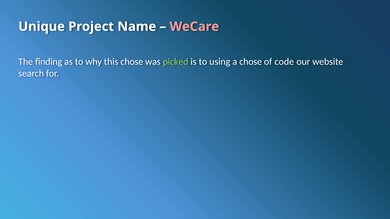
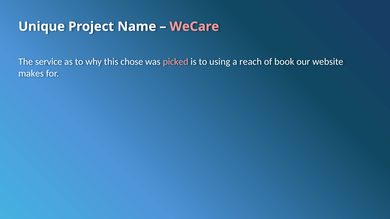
finding: finding -> service
picked colour: light green -> pink
a chose: chose -> reach
code: code -> book
search: search -> makes
